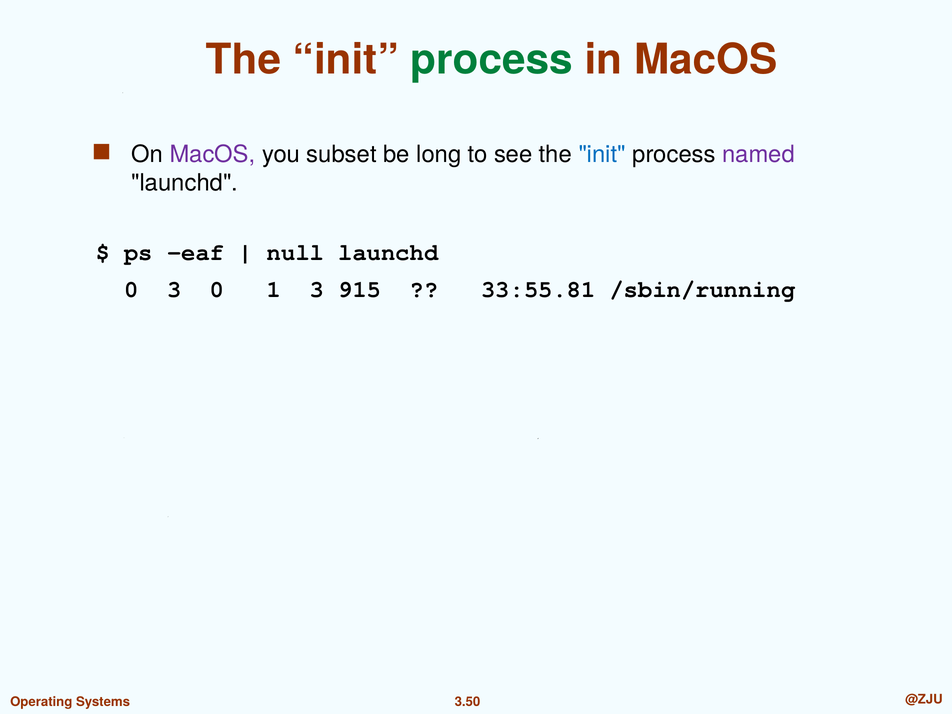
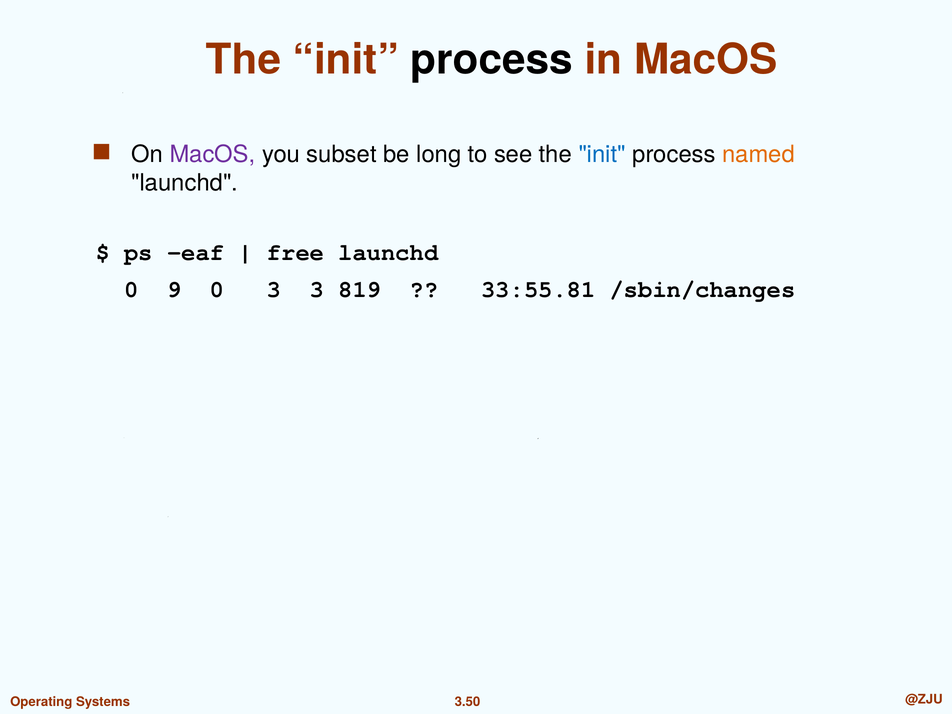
process at (492, 60) colour: green -> black
named colour: purple -> orange
null: null -> free
0 3: 3 -> 9
0 1: 1 -> 3
915: 915 -> 819
/sbin/running: /sbin/running -> /sbin/changes
